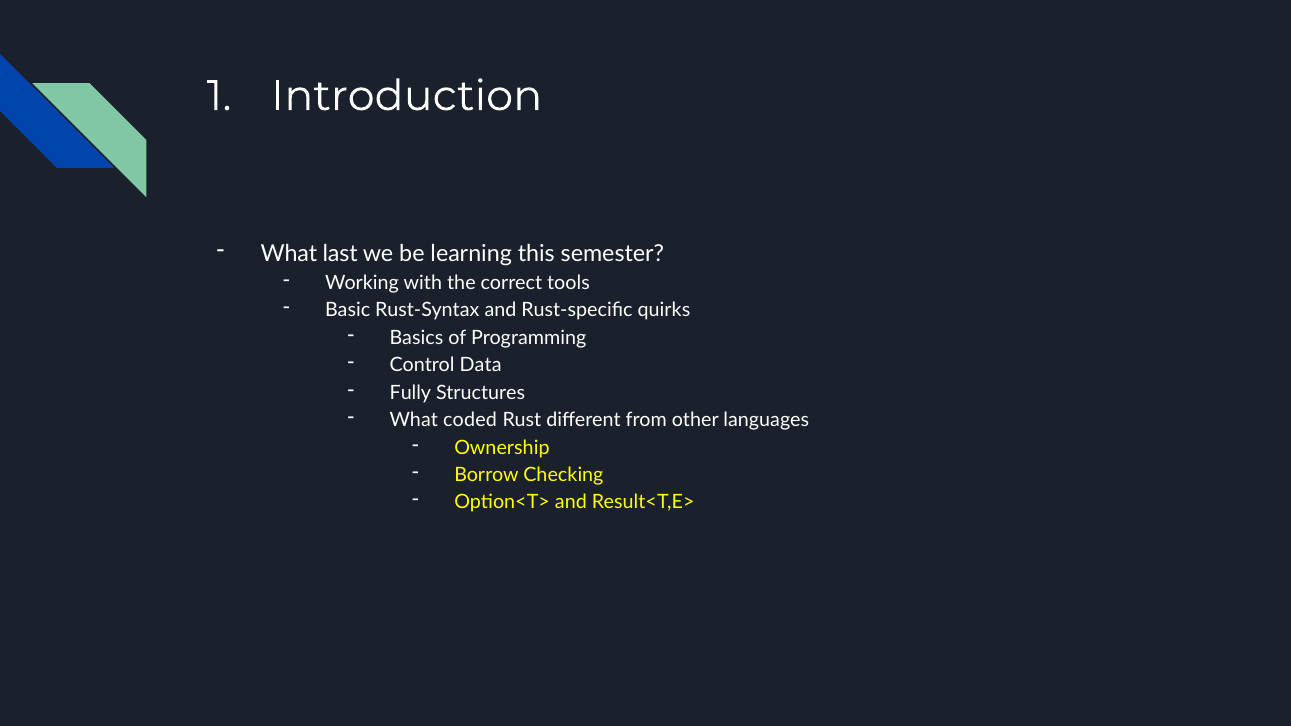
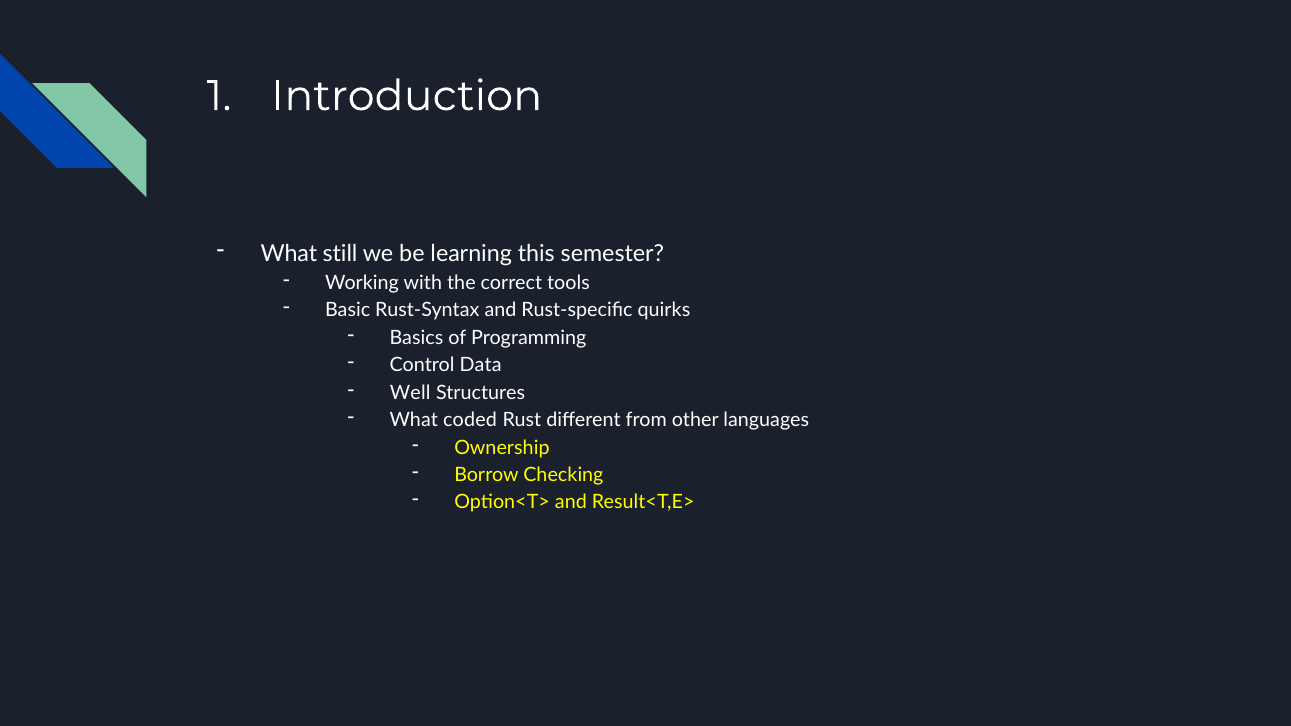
last: last -> still
Fully: Fully -> Well
